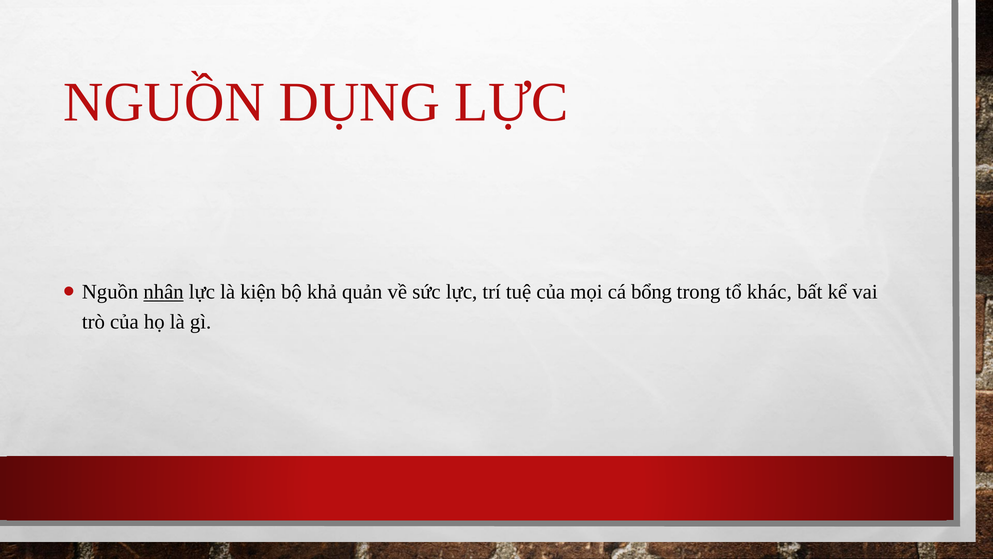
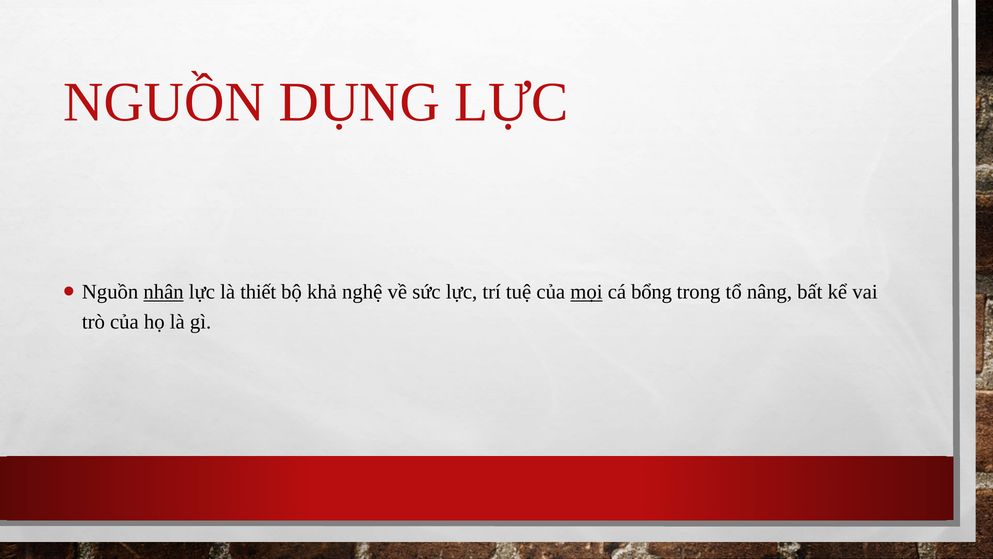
kiện: kiện -> thiết
quản: quản -> nghệ
mọi underline: none -> present
khác: khác -> nâng
